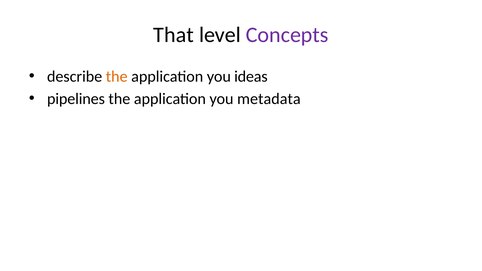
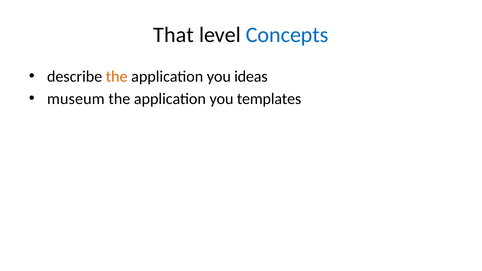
Concepts colour: purple -> blue
pipelines: pipelines -> museum
metadata: metadata -> templates
